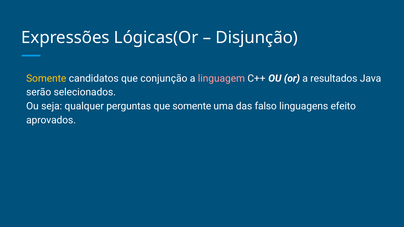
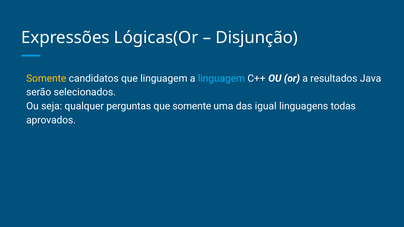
que conjunção: conjunção -> linguagem
linguagem at (221, 78) colour: pink -> light blue
falso: falso -> igual
efeito: efeito -> todas
